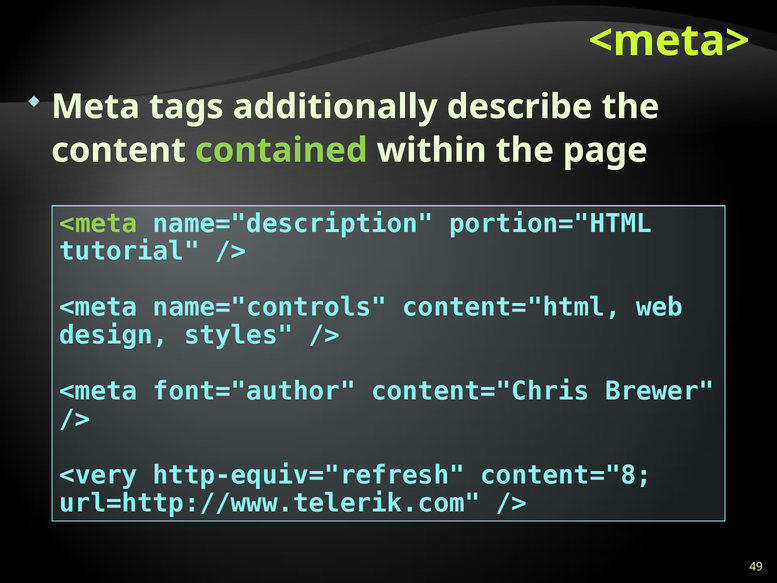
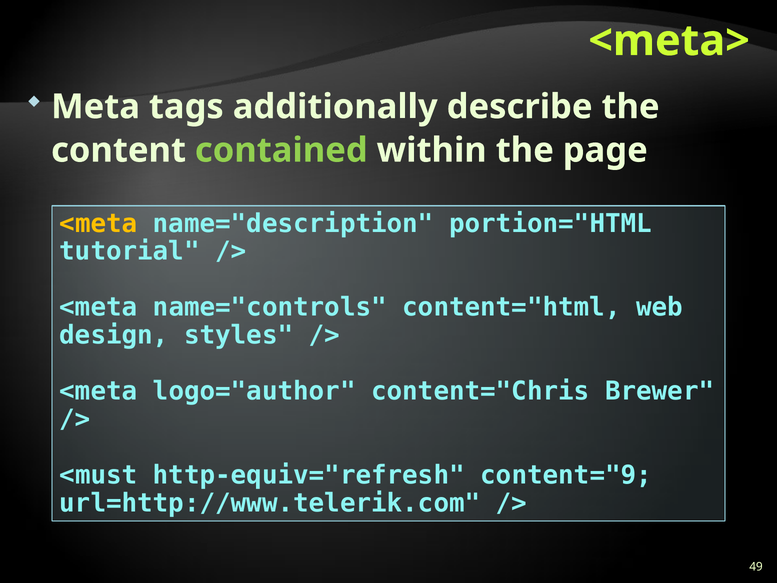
<meta at (98, 223) colour: light green -> yellow
font="author: font="author -> logo="author
<very: <very -> <must
content="8: content="8 -> content="9
